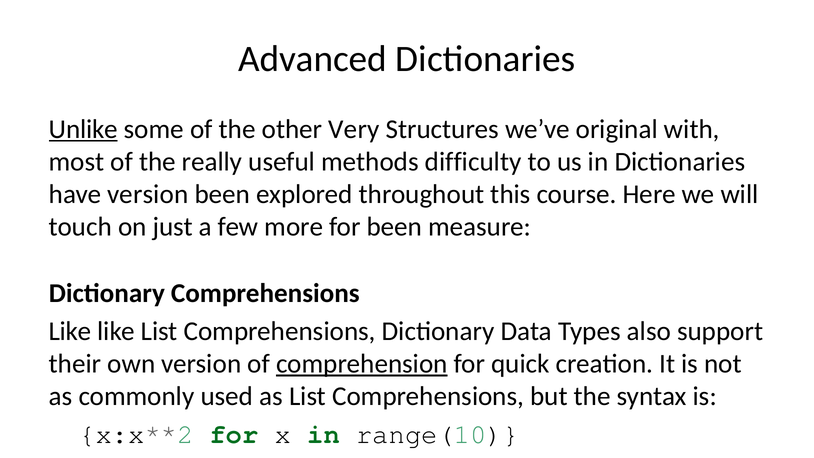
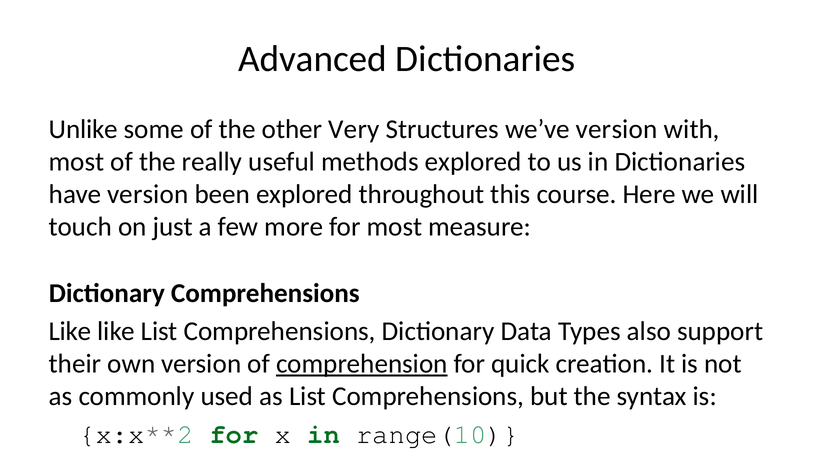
Unlike underline: present -> none
we’ve original: original -> version
methods difficulty: difficulty -> explored
for been: been -> most
